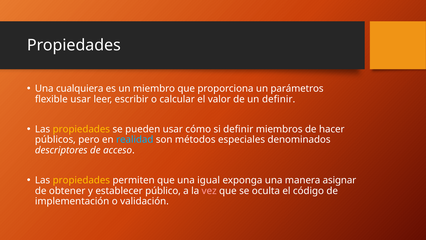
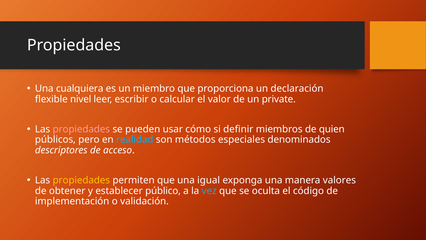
parámetros: parámetros -> declaración
flexible usar: usar -> nivel
un definir: definir -> private
propiedades at (81, 129) colour: yellow -> pink
hacer: hacer -> quien
asignar: asignar -> valores
vez colour: pink -> light blue
